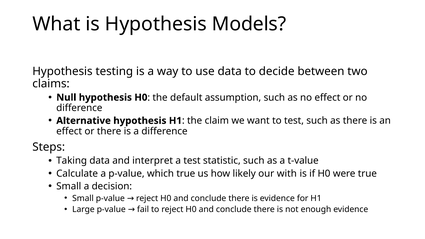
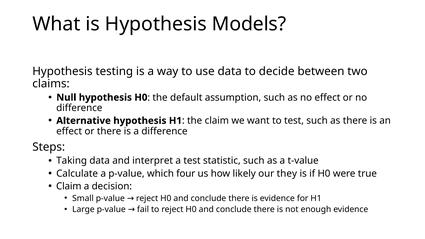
which true: true -> four
with: with -> they
Small at (69, 186): Small -> Claim
